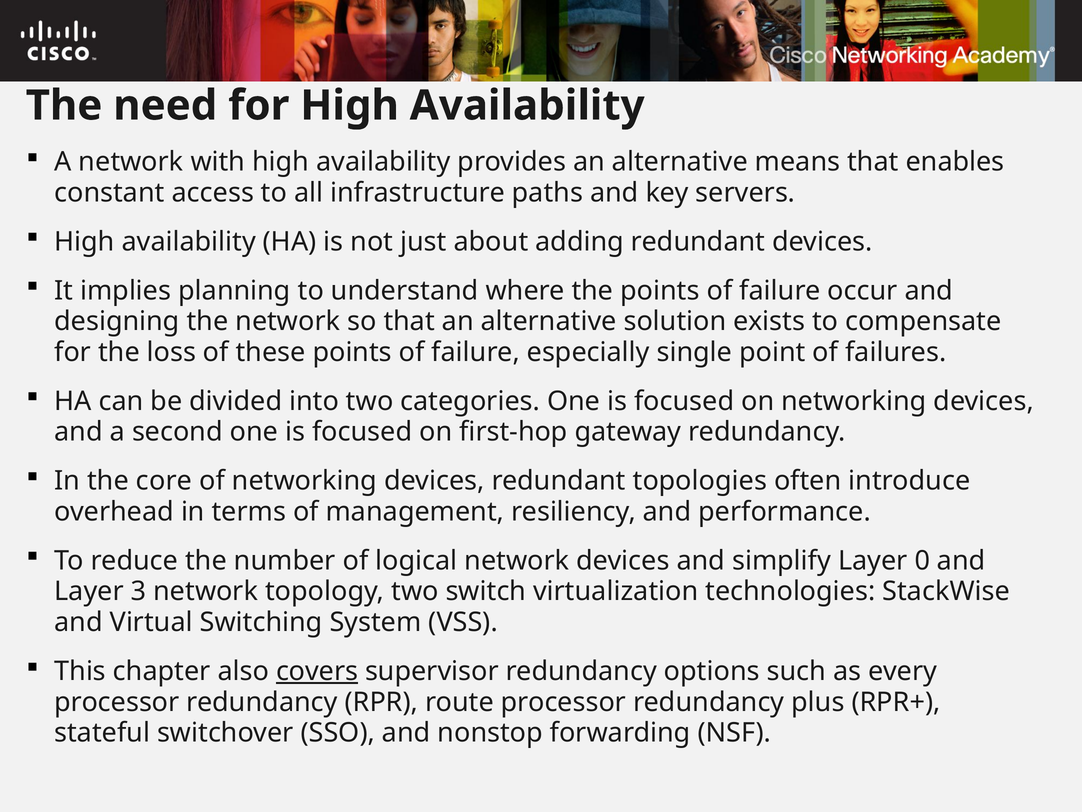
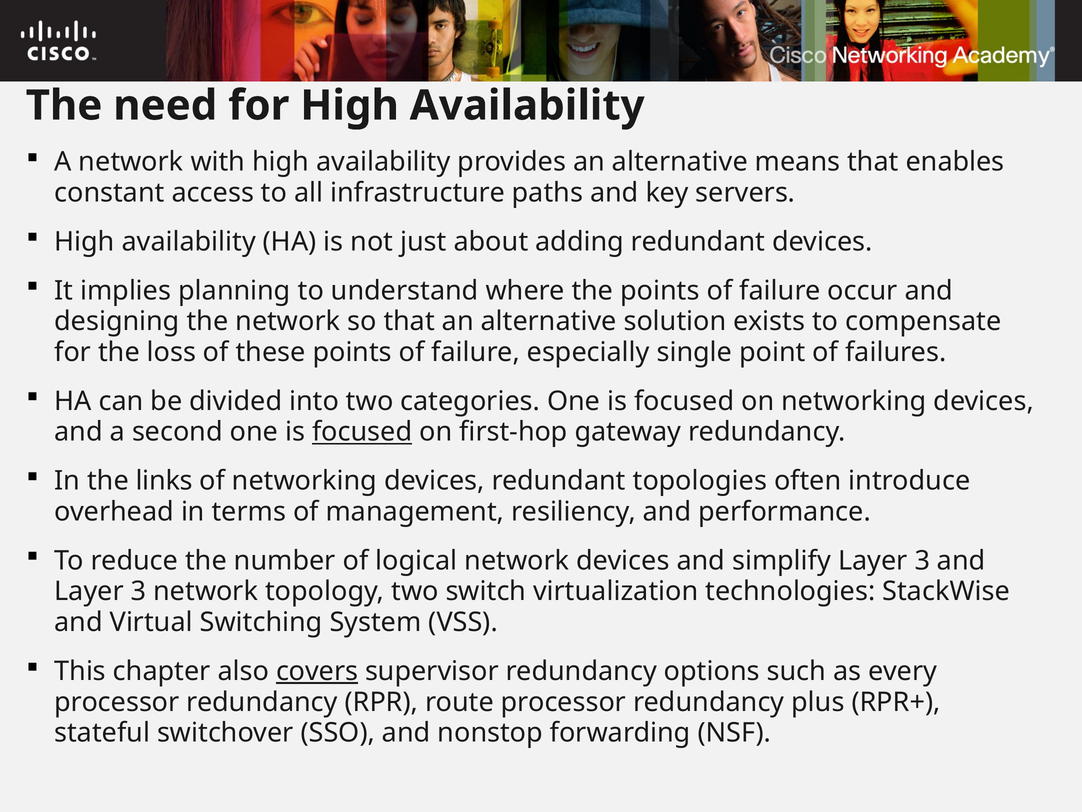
focused at (362, 432) underline: none -> present
core: core -> links
simplify Layer 0: 0 -> 3
